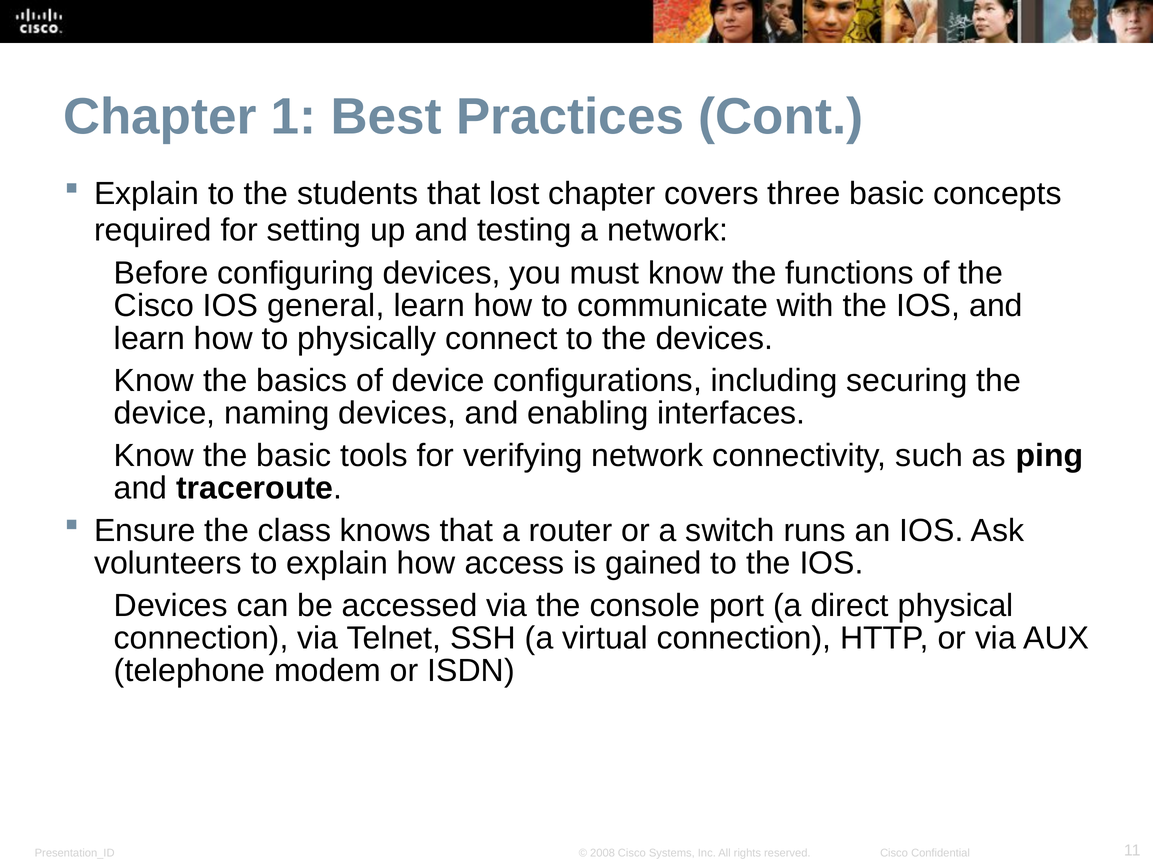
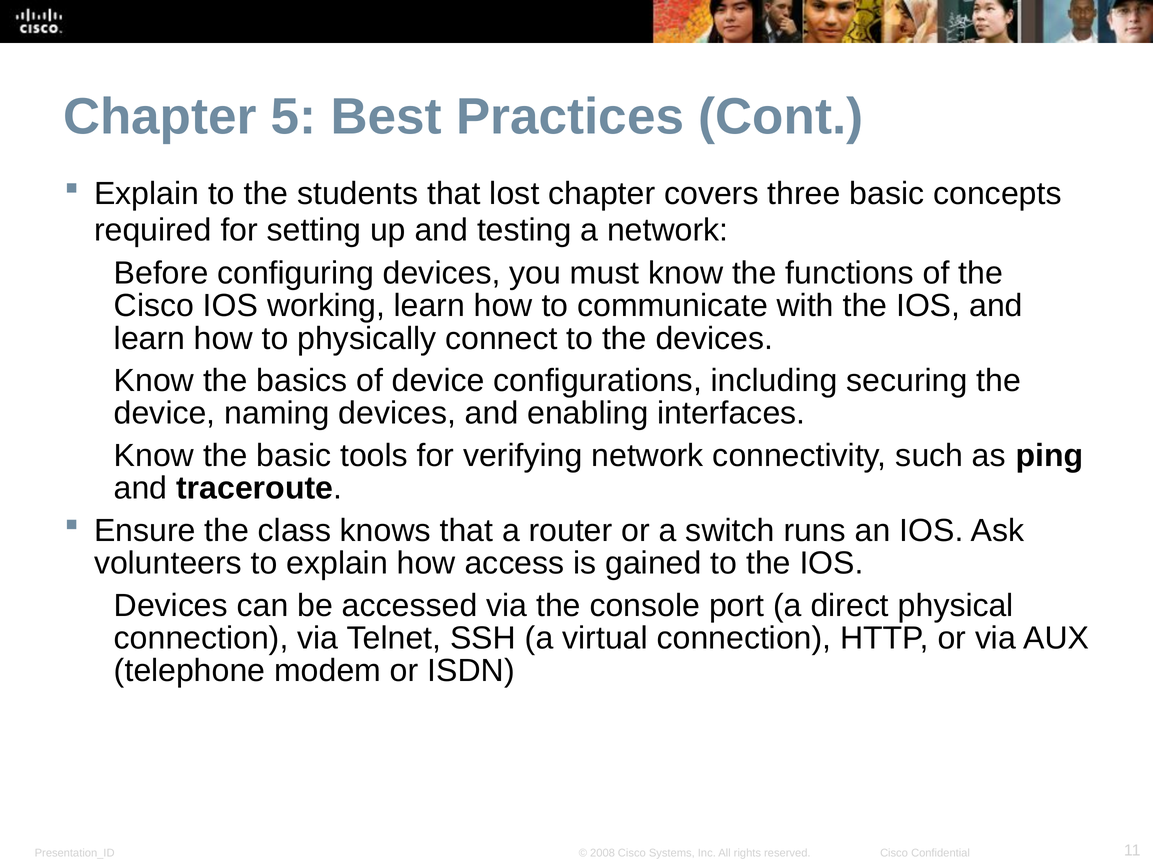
1: 1 -> 5
general: general -> working
